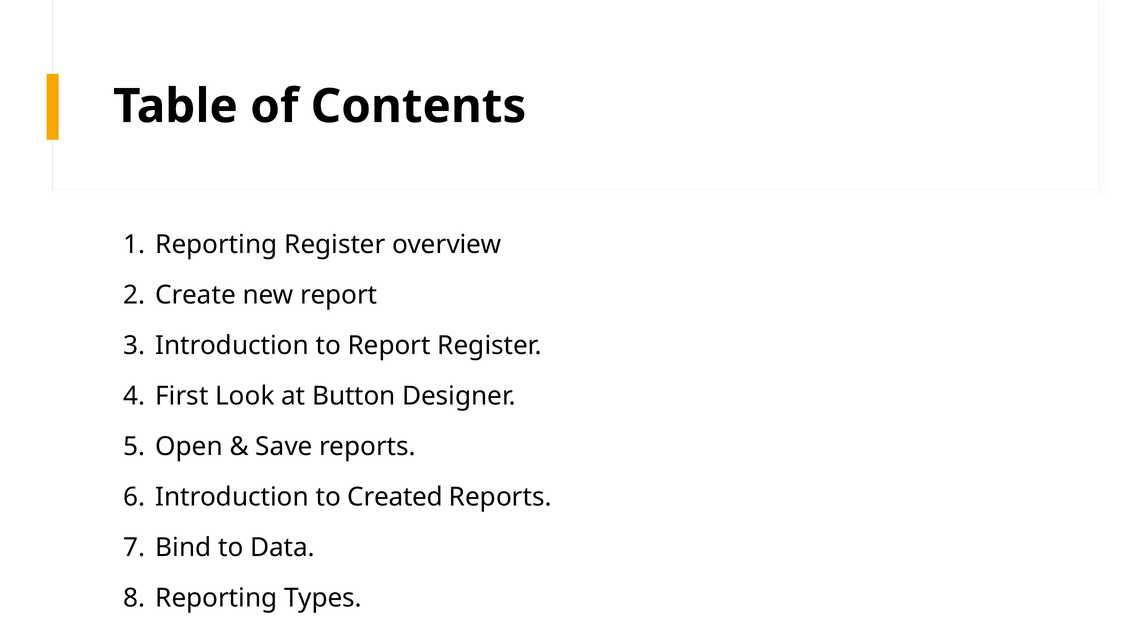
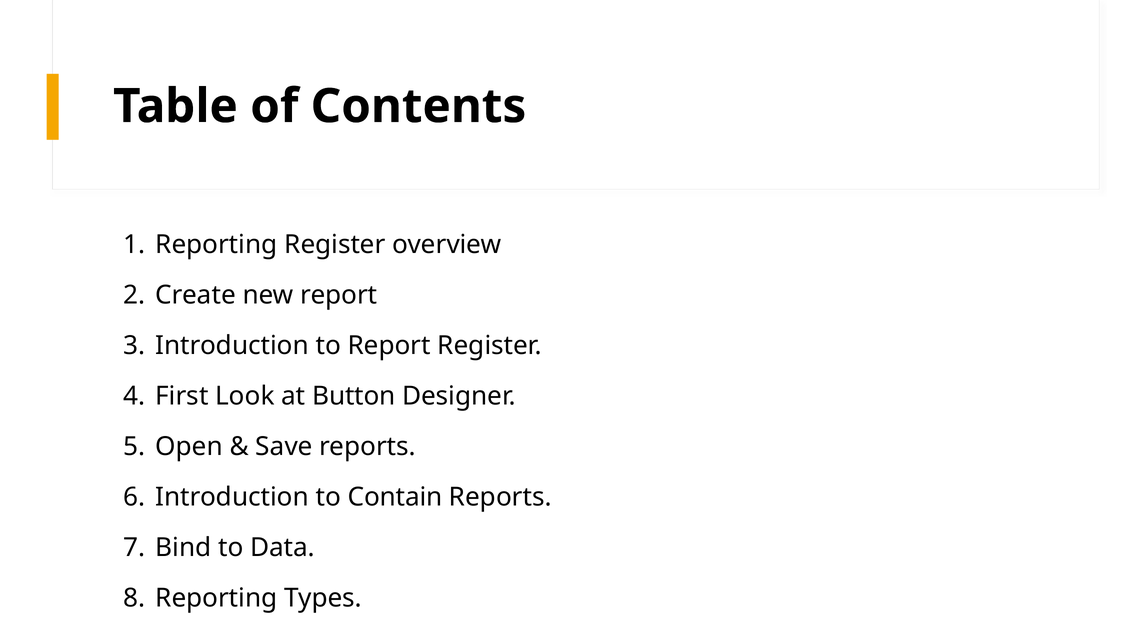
Created: Created -> Contain
